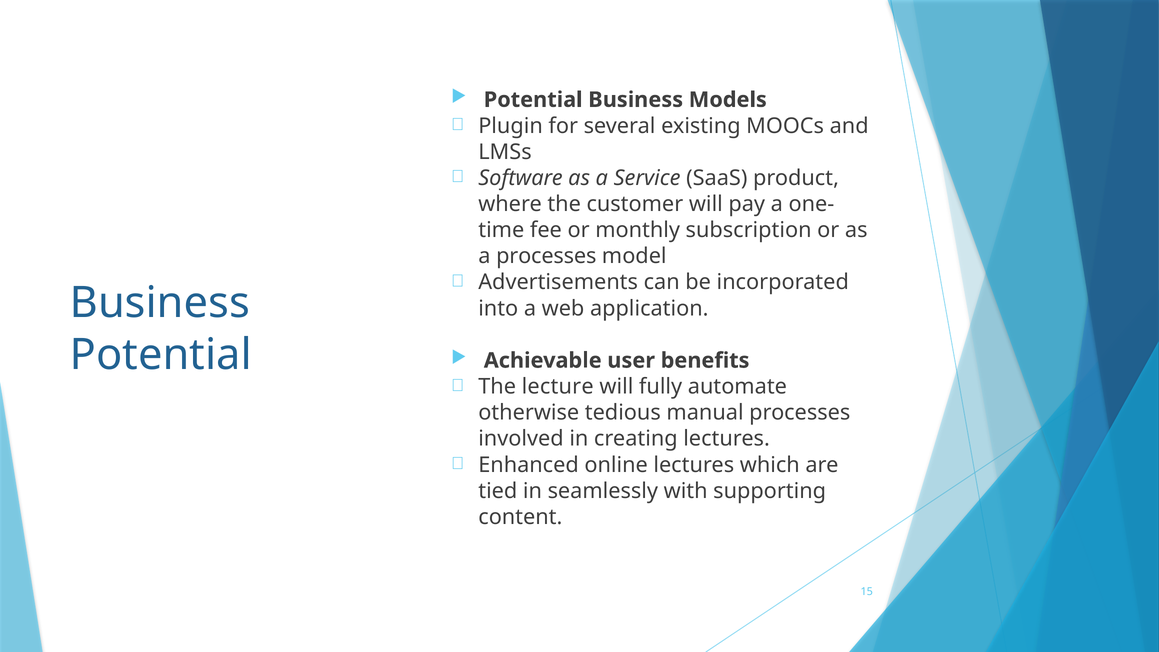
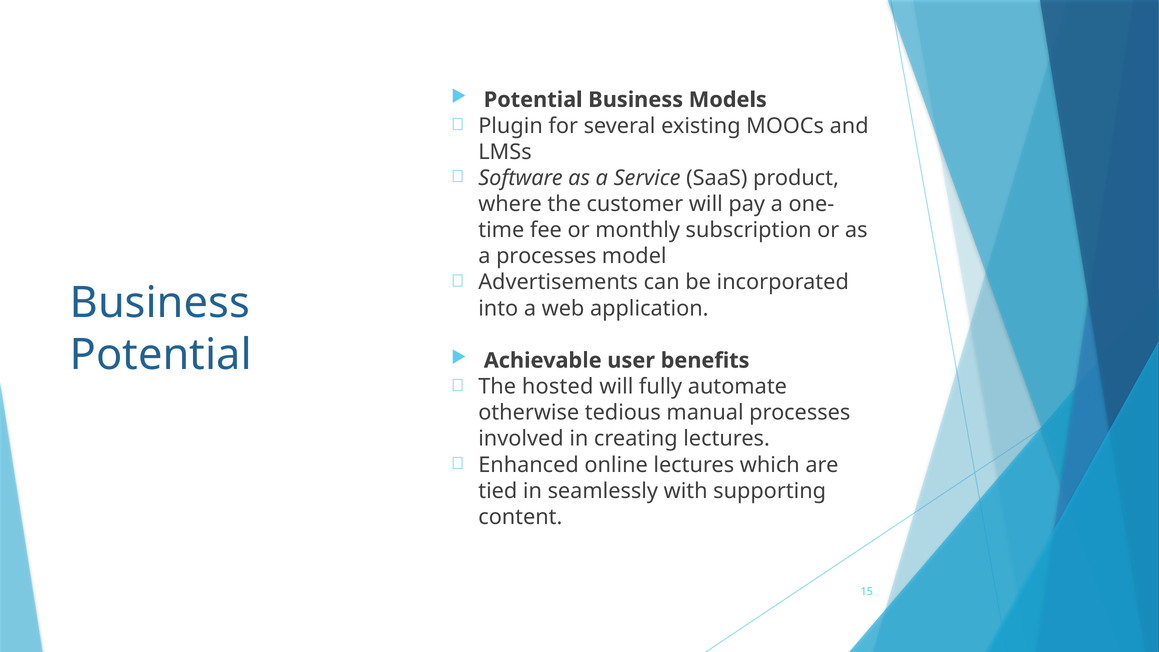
lecture: lecture -> hosted
